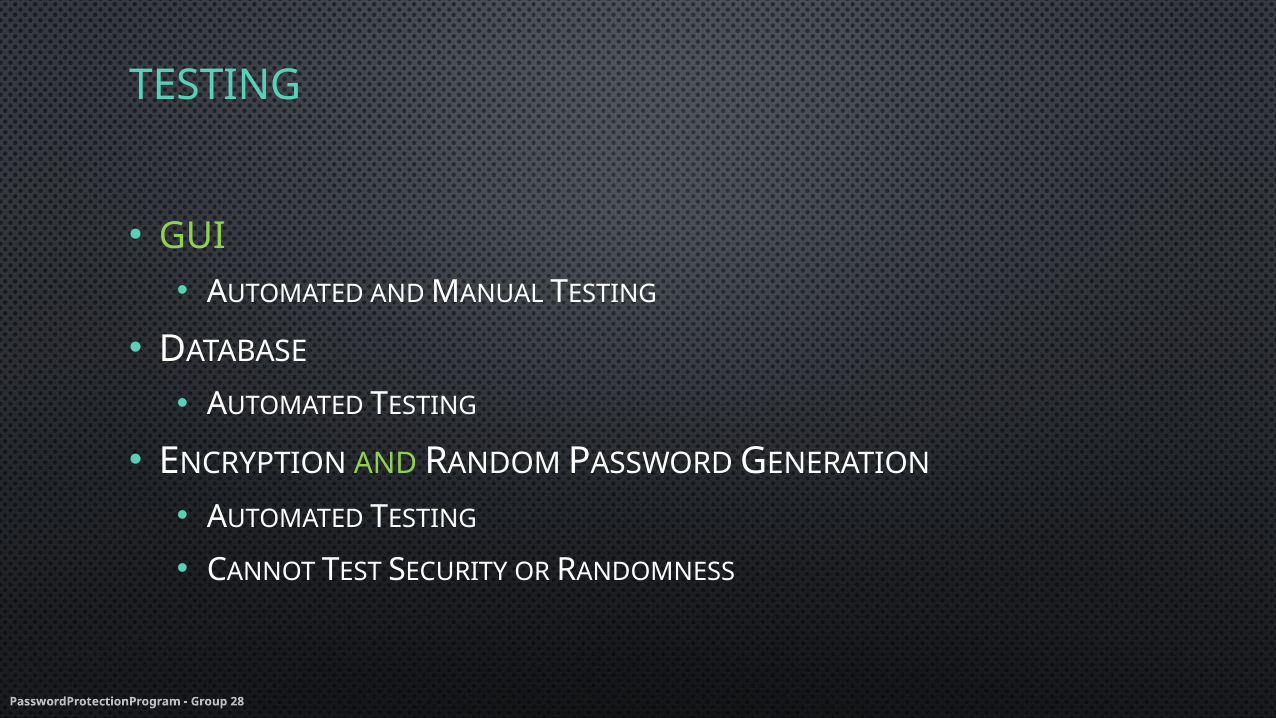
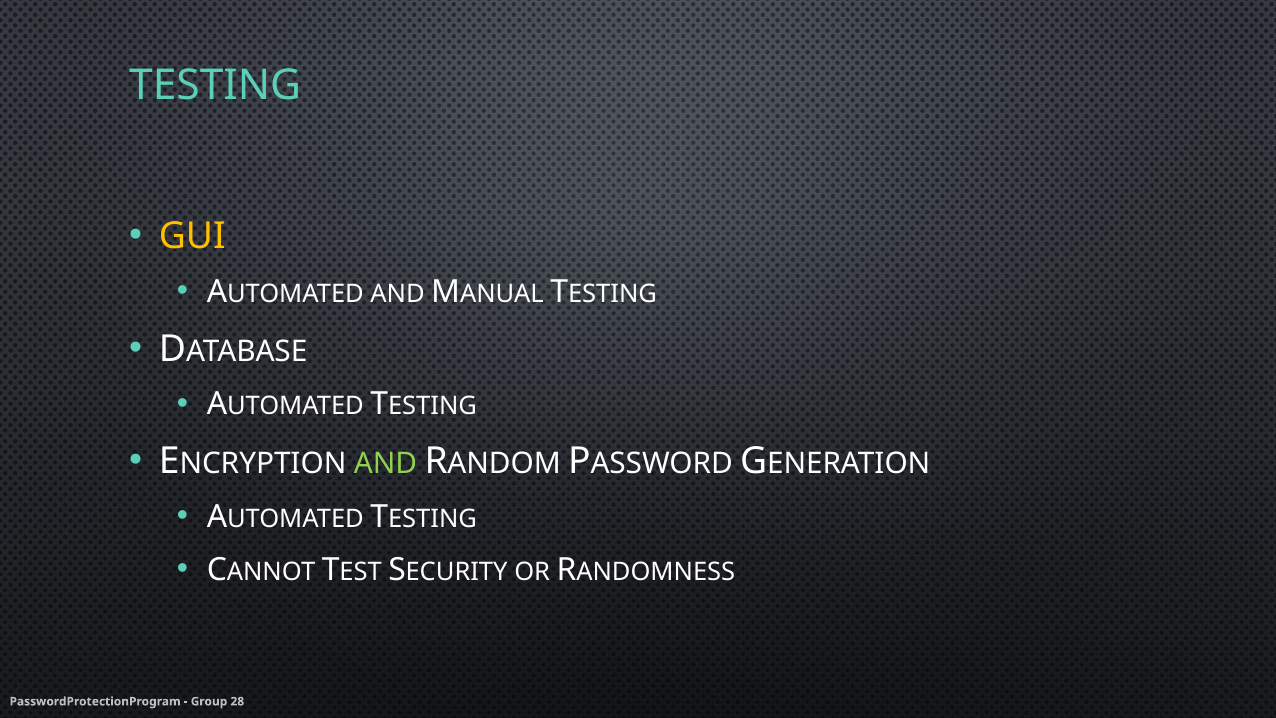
GUI colour: light green -> yellow
